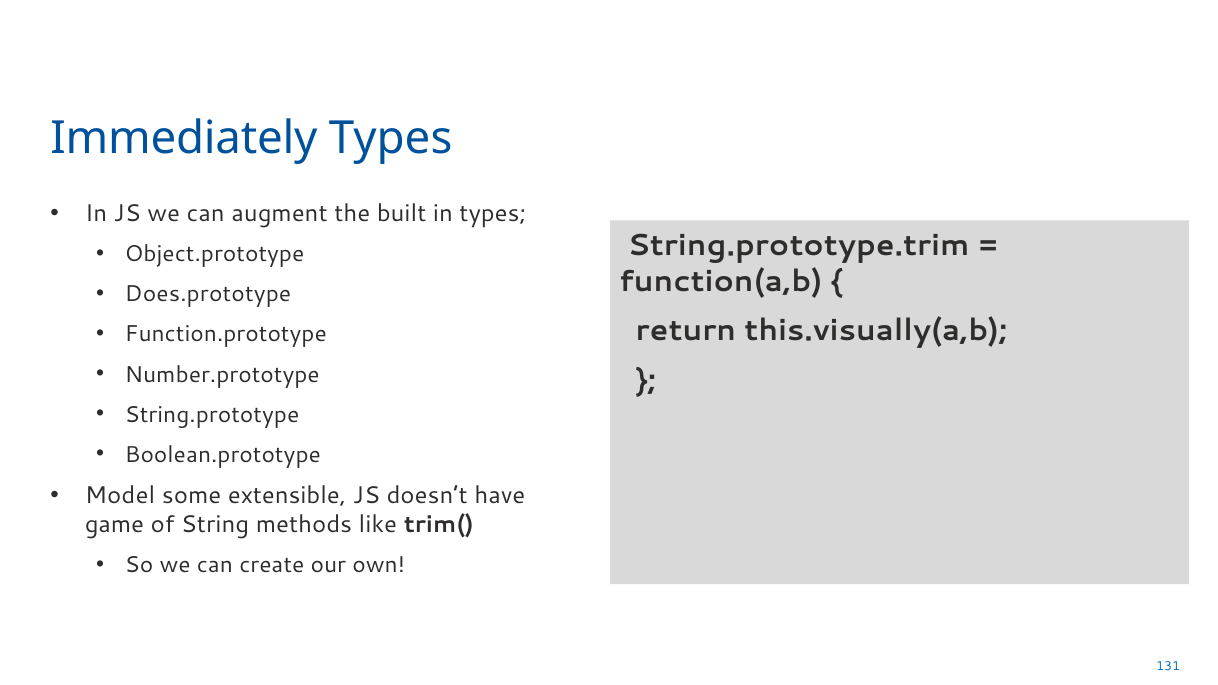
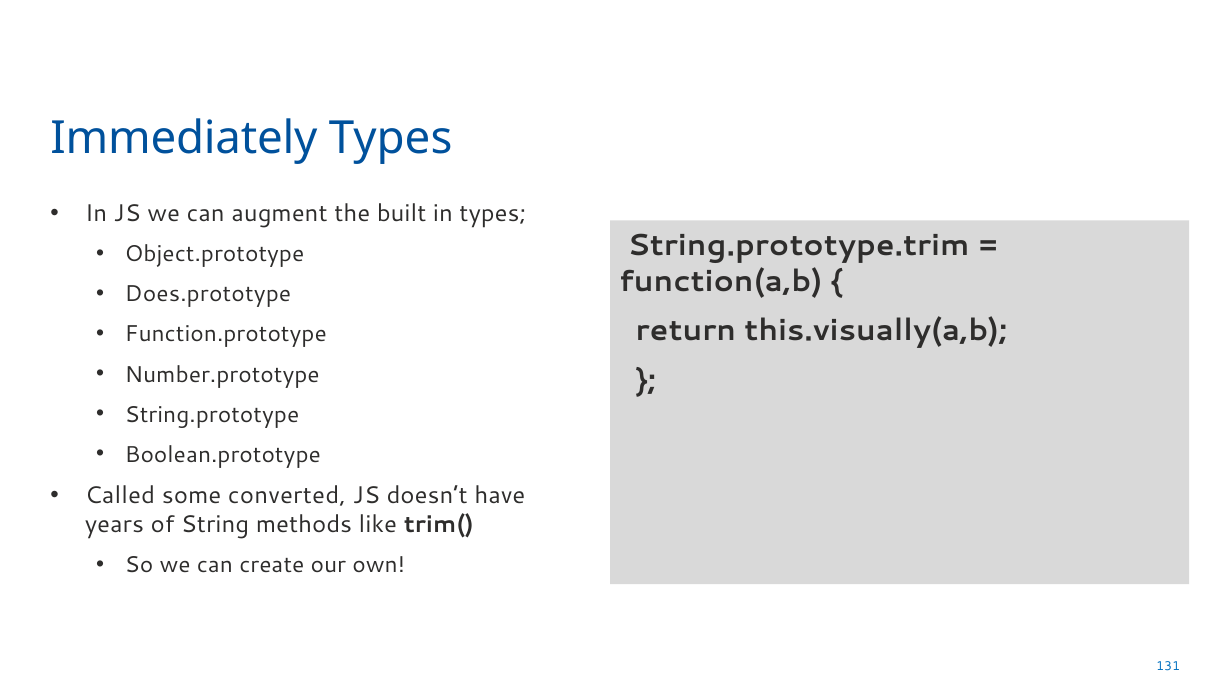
Model: Model -> Called
extensible: extensible -> converted
game: game -> years
